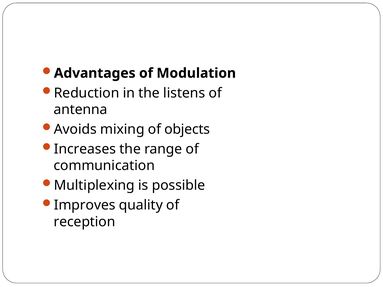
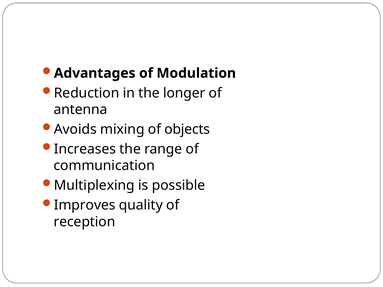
listens: listens -> longer
